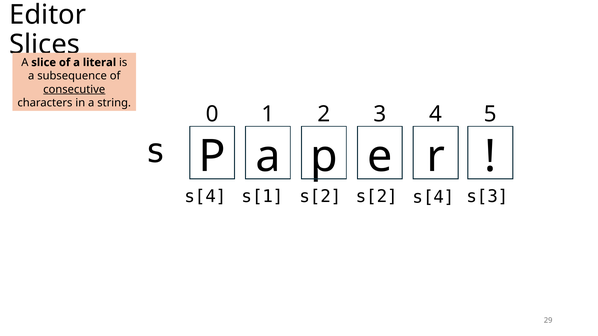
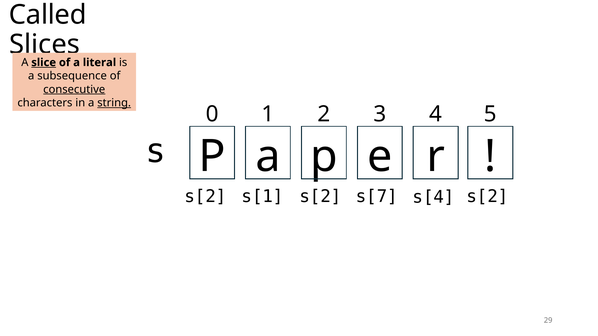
Editor: Editor -> Called
slice underline: none -> present
string underline: none -> present
s[4 at (205, 197): s[4 -> s[2
s[2 s[2: s[2 -> s[7
s[4 s[3: s[3 -> s[2
